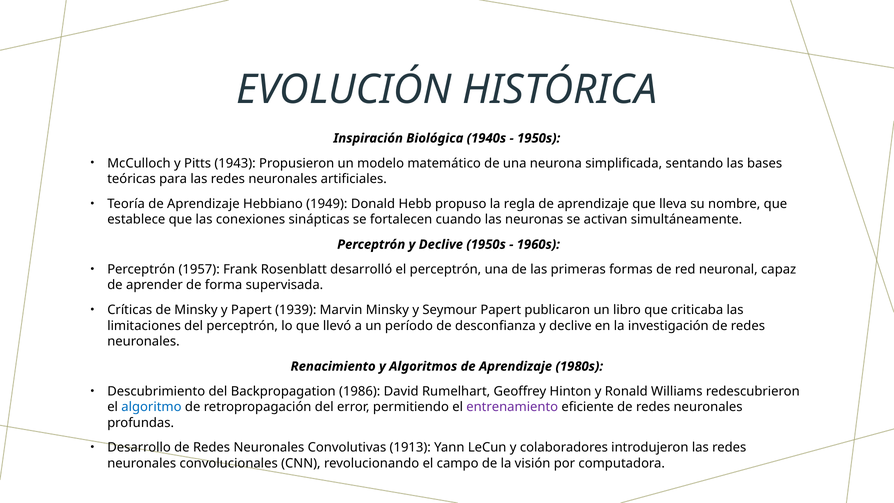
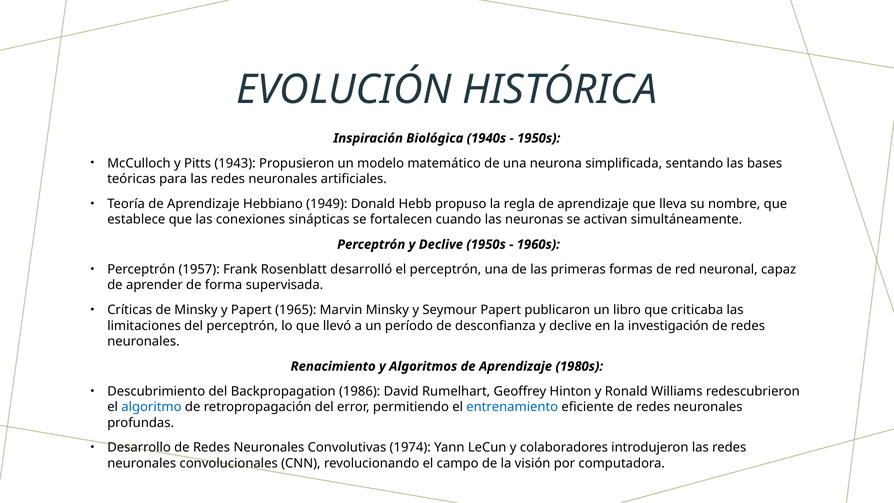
1939: 1939 -> 1965
entrenamiento colour: purple -> blue
1913: 1913 -> 1974
